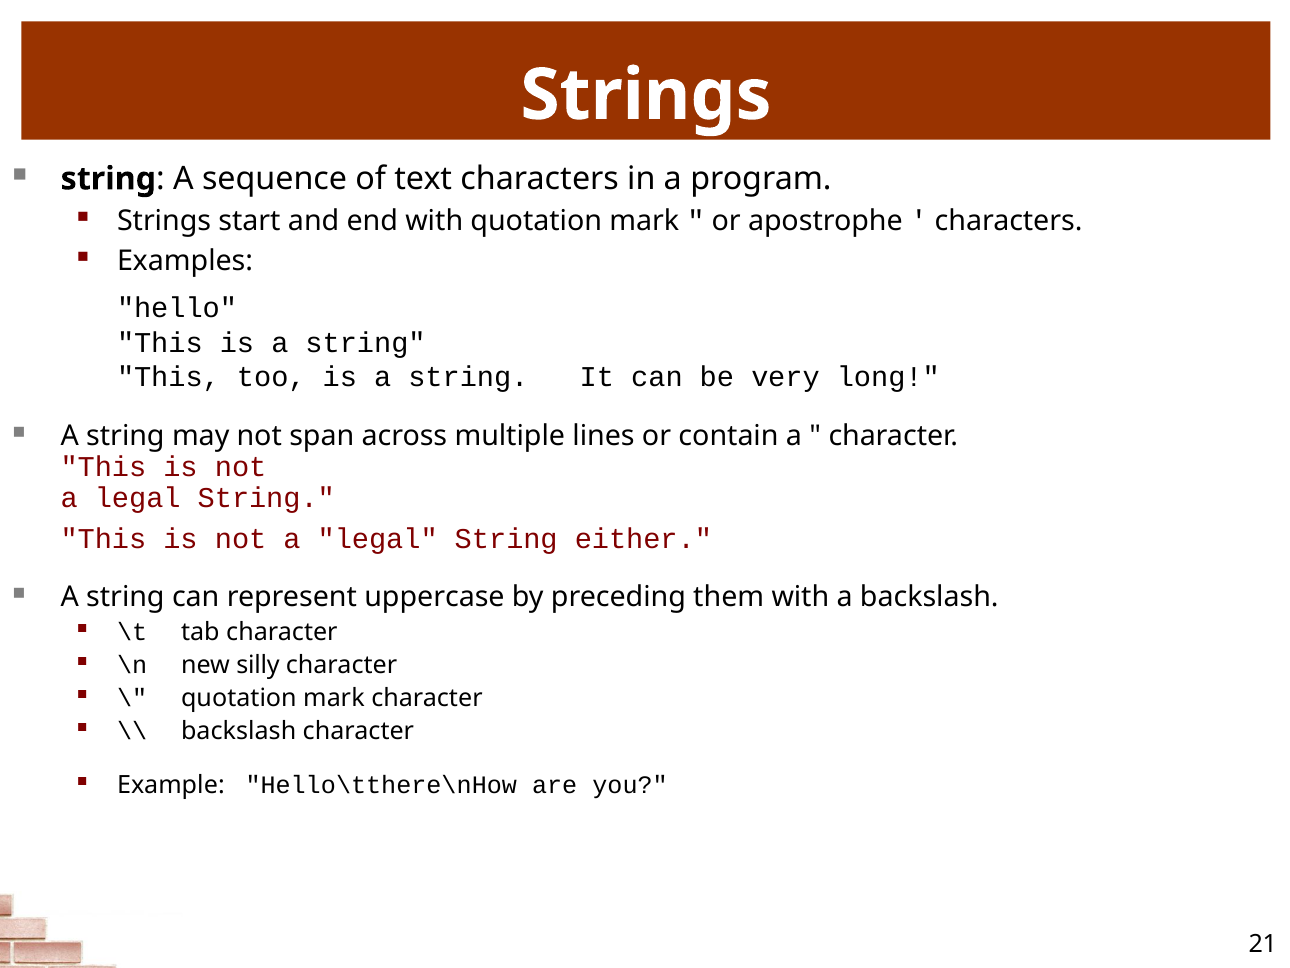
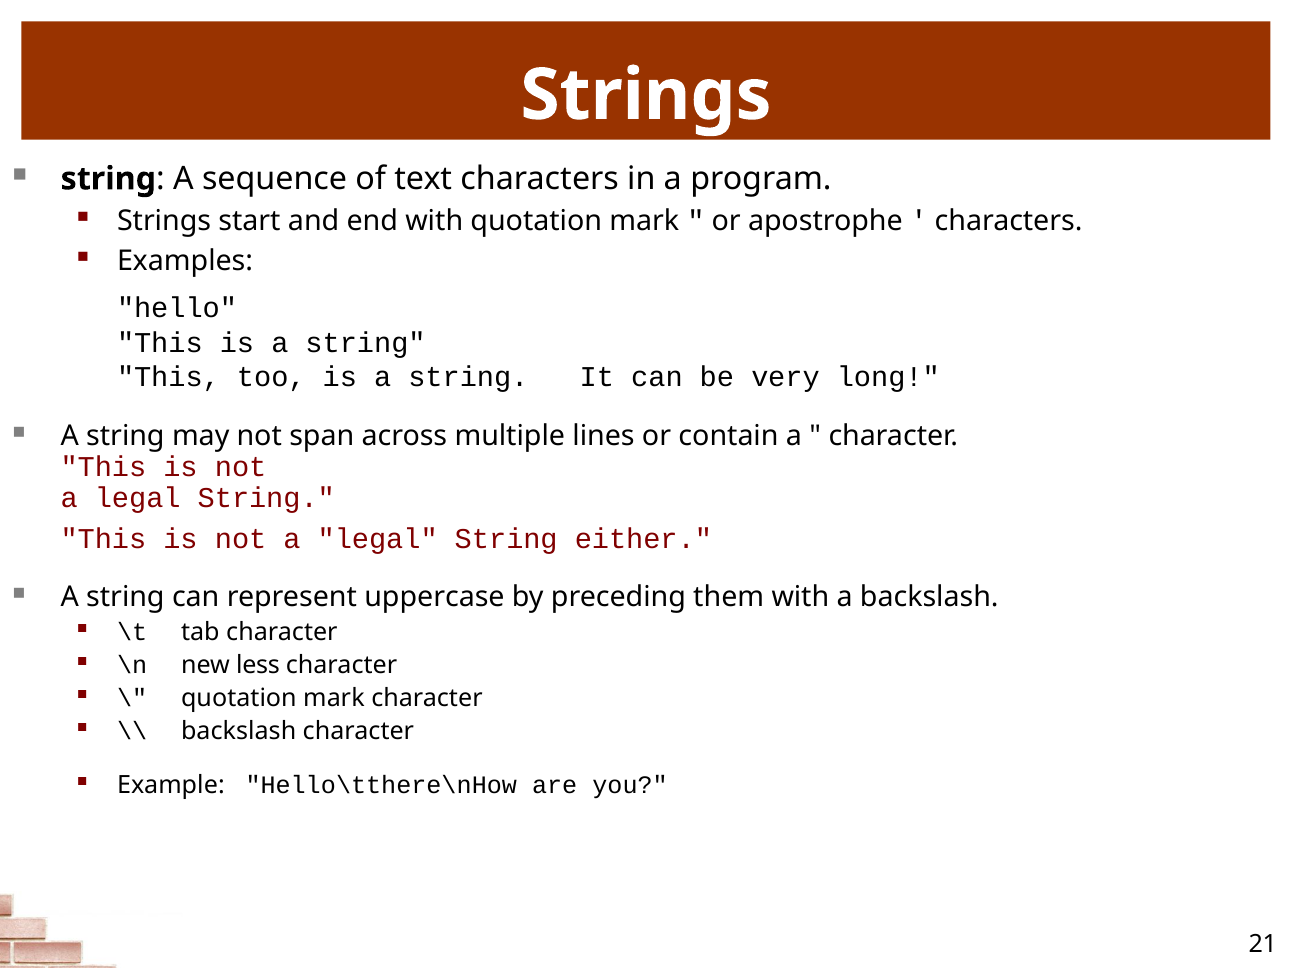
silly: silly -> less
